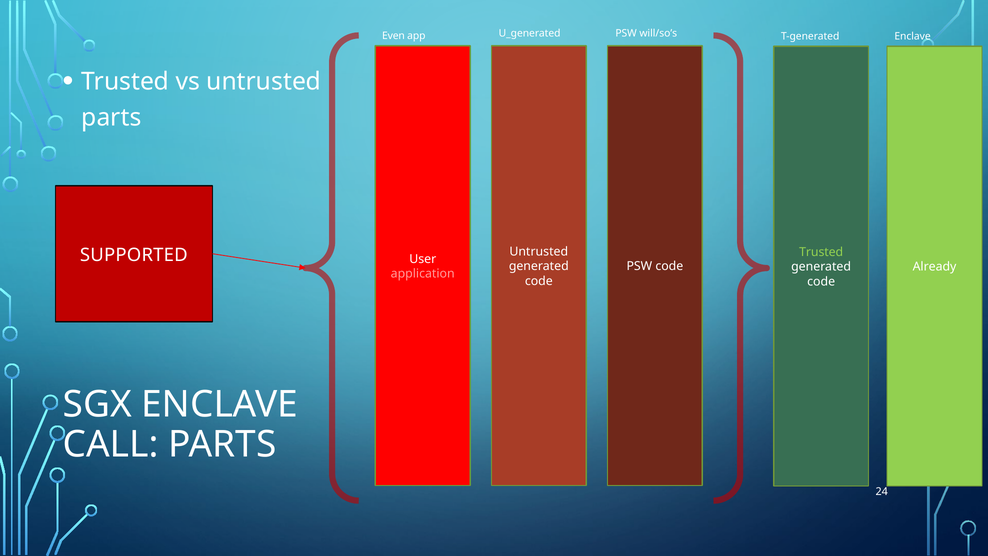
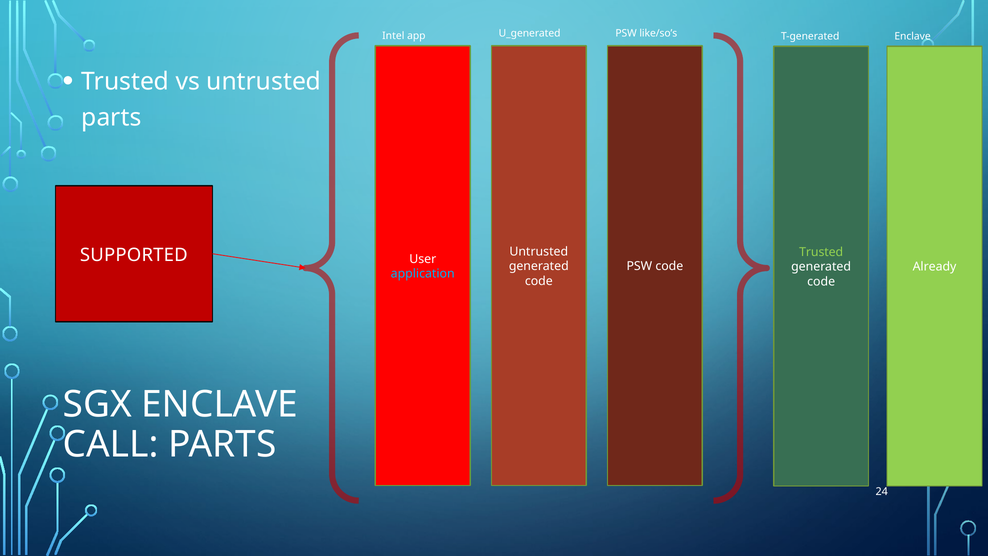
Even: Even -> Intel
will/so’s: will/so’s -> like/so’s
application colour: pink -> light blue
